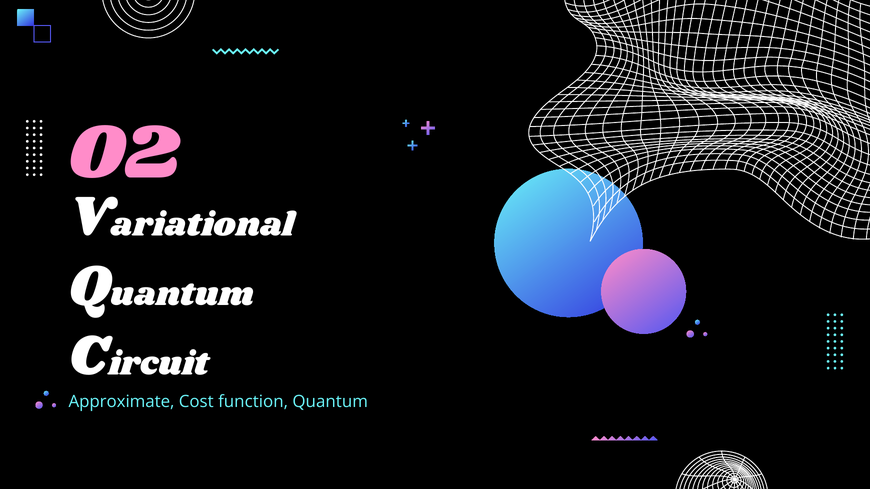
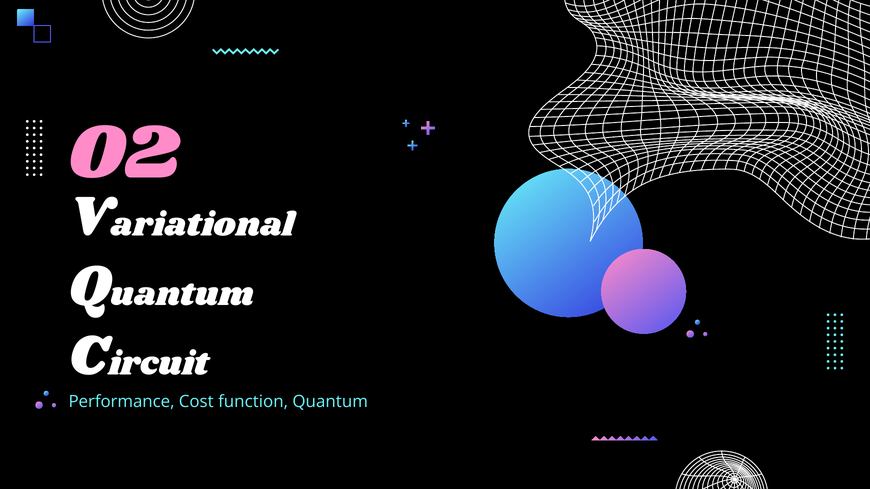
Approximate: Approximate -> Performance
